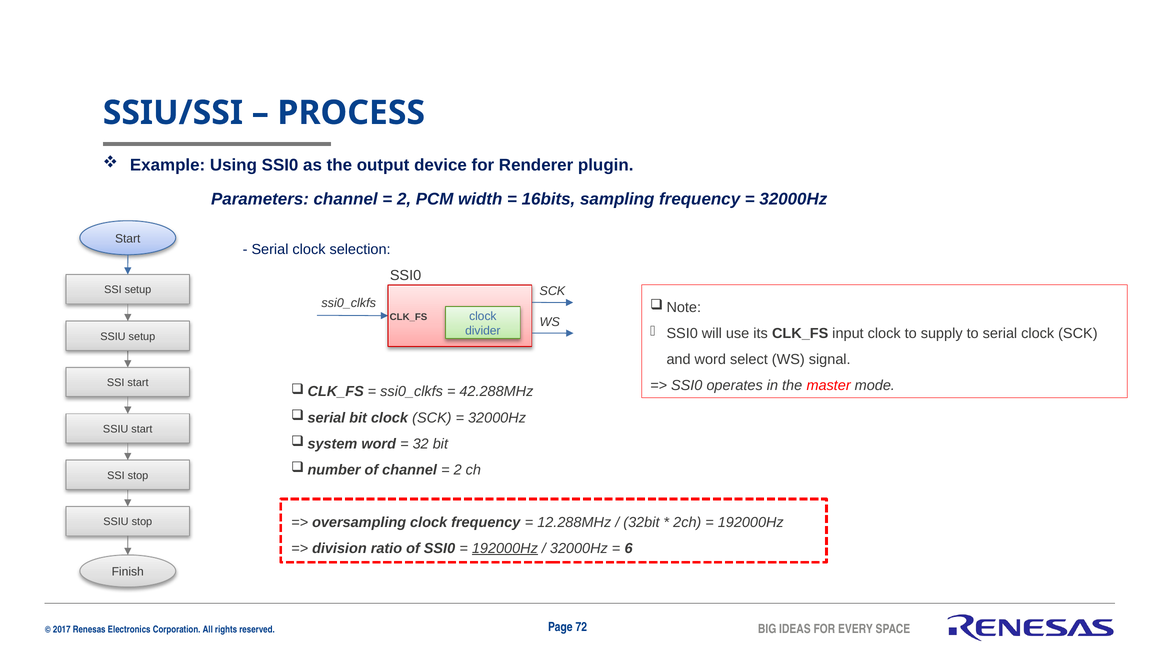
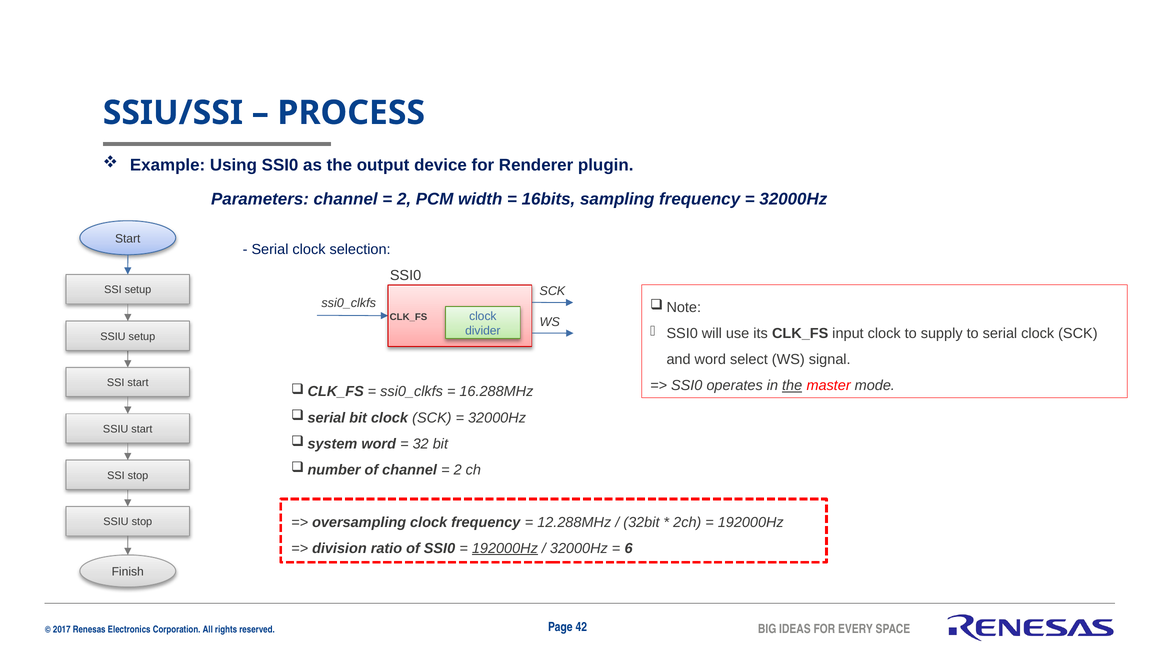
the at (792, 385) underline: none -> present
42.288MHz: 42.288MHz -> 16.288MHz
72: 72 -> 42
